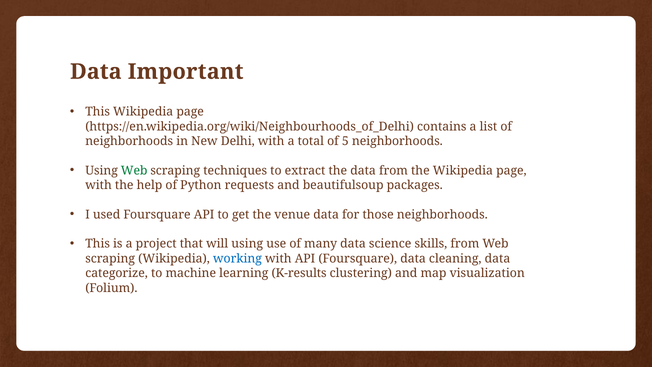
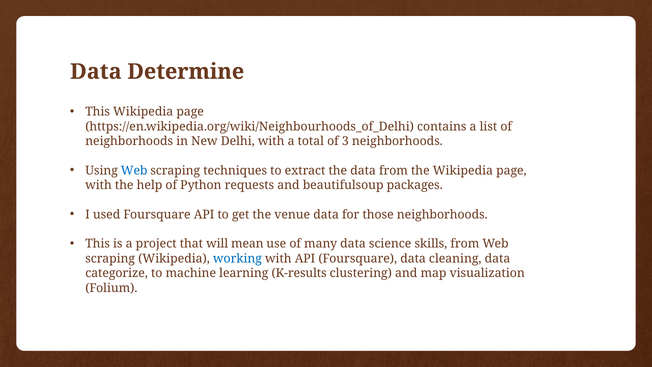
Important: Important -> Determine
5: 5 -> 3
Web at (134, 170) colour: green -> blue
will using: using -> mean
